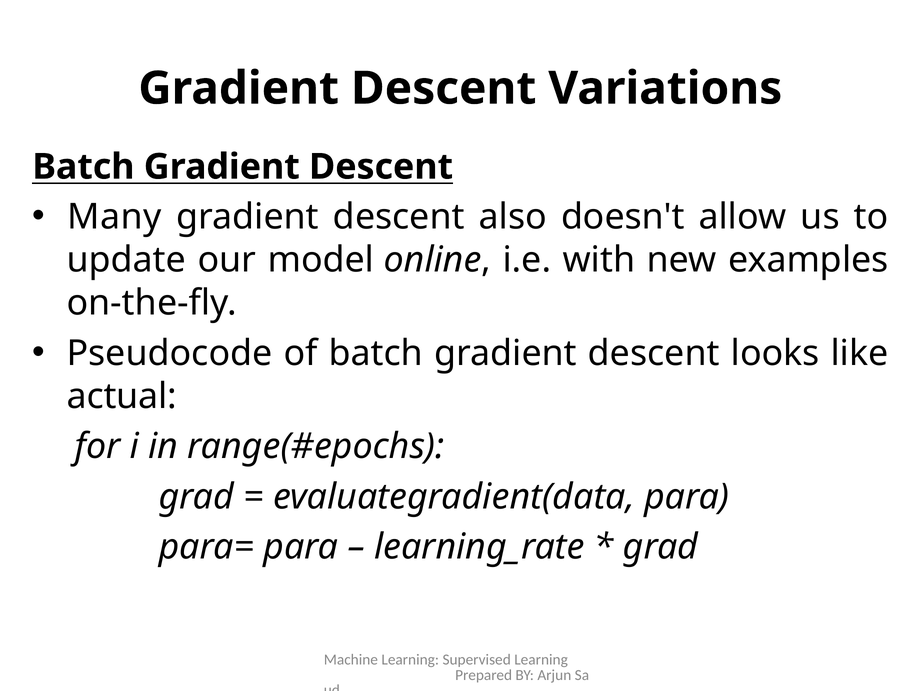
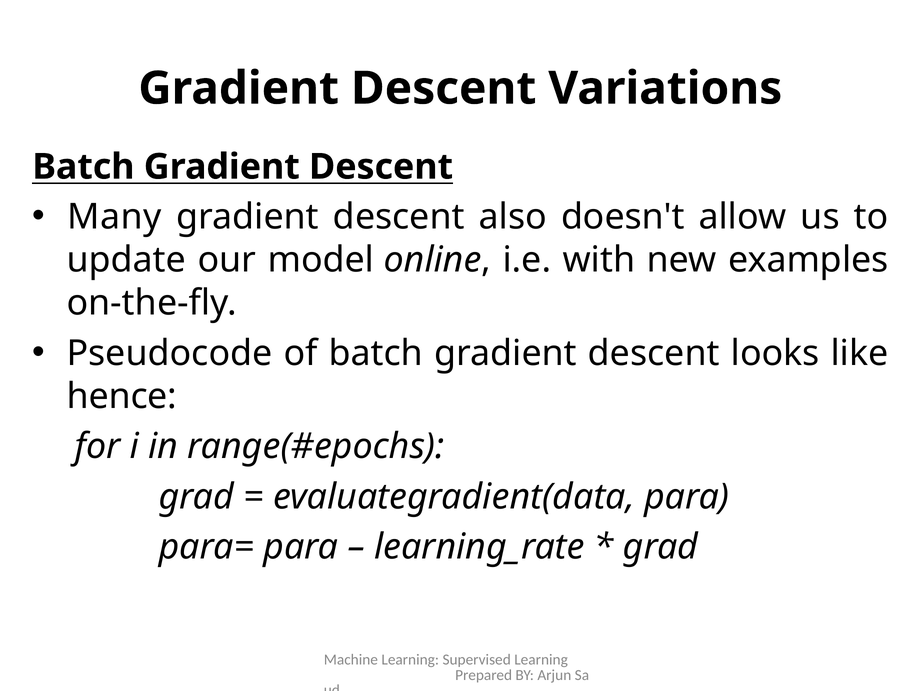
actual: actual -> hence
